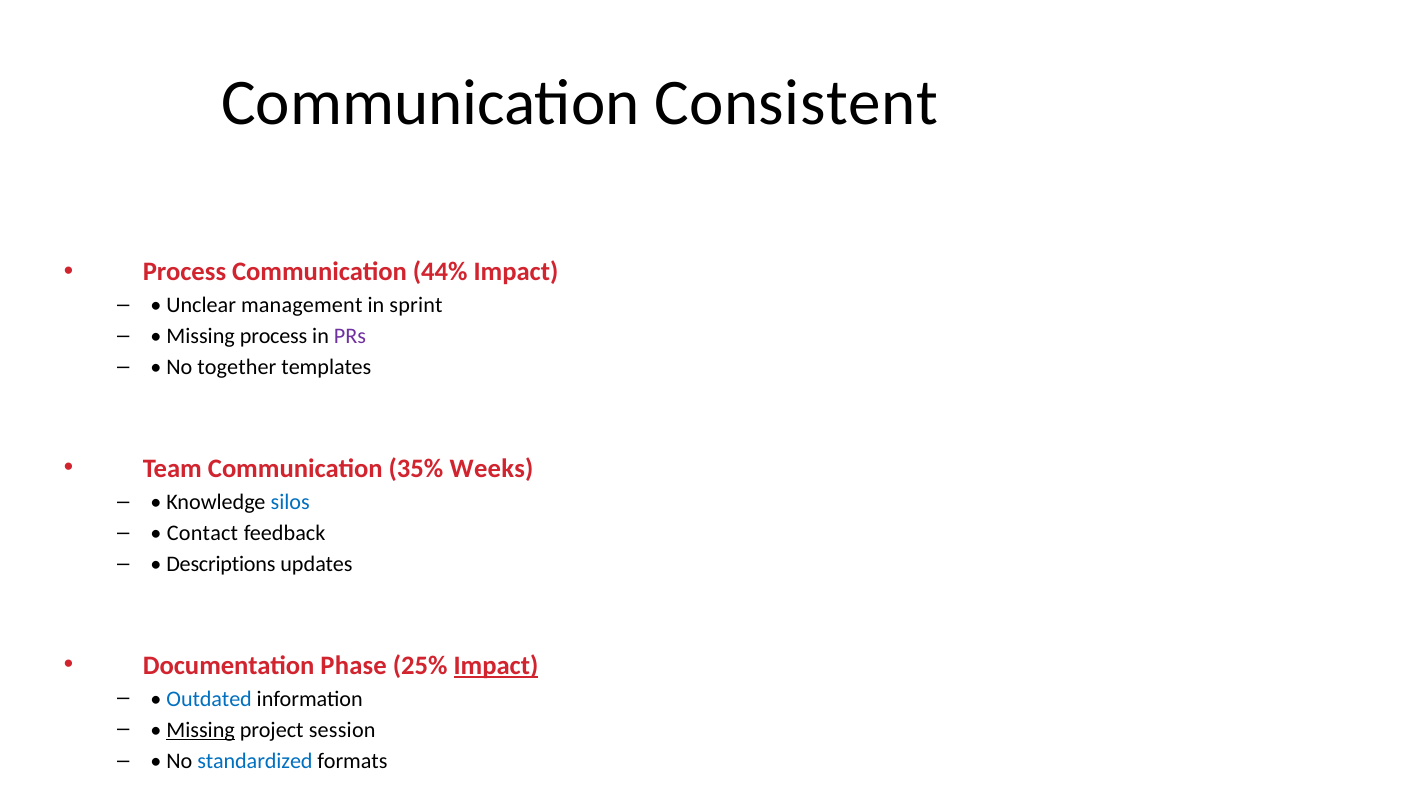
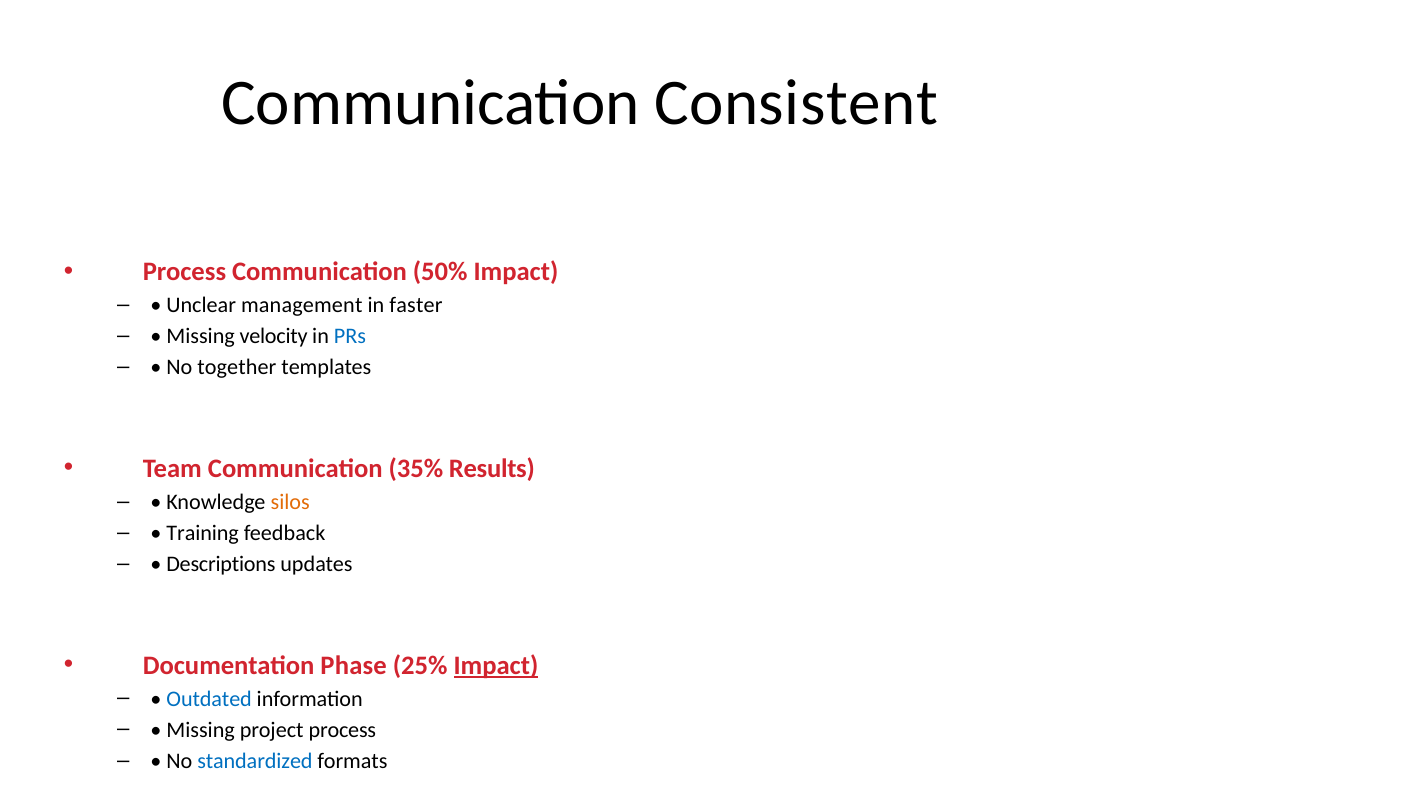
44%: 44% -> 50%
sprint: sprint -> faster
process: process -> velocity
PRs colour: purple -> blue
Weeks: Weeks -> Results
silos colour: blue -> orange
Contact: Contact -> Training
Missing at (201, 730) underline: present -> none
session: session -> process
